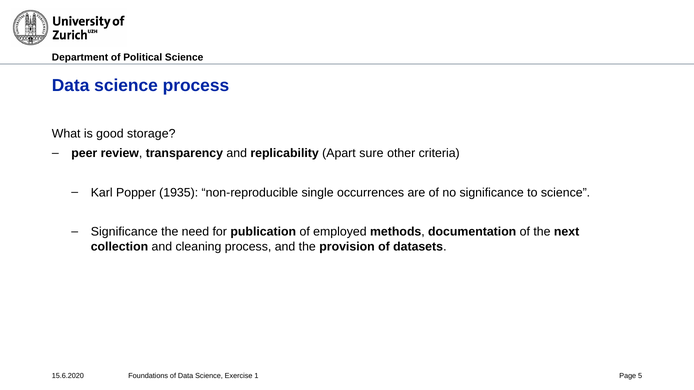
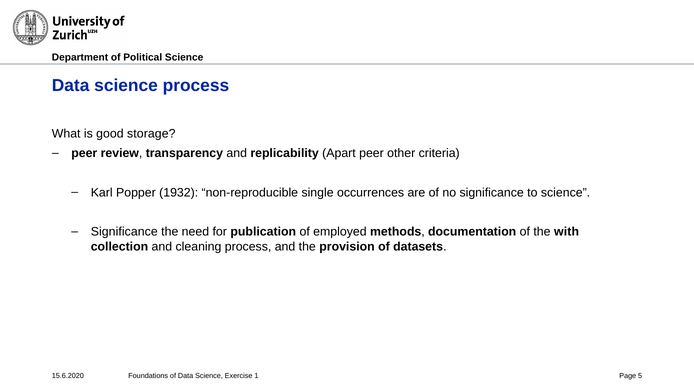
Apart sure: sure -> peer
1935: 1935 -> 1932
next: next -> with
